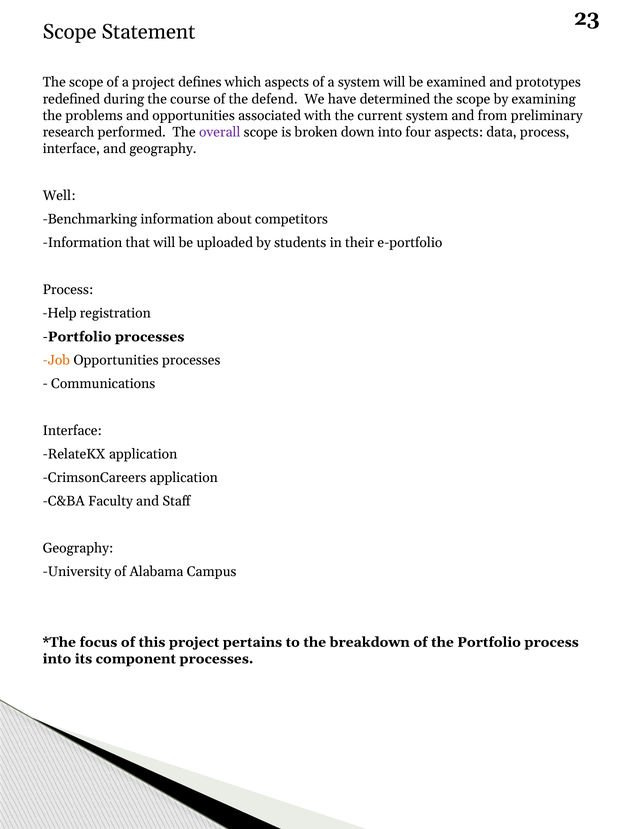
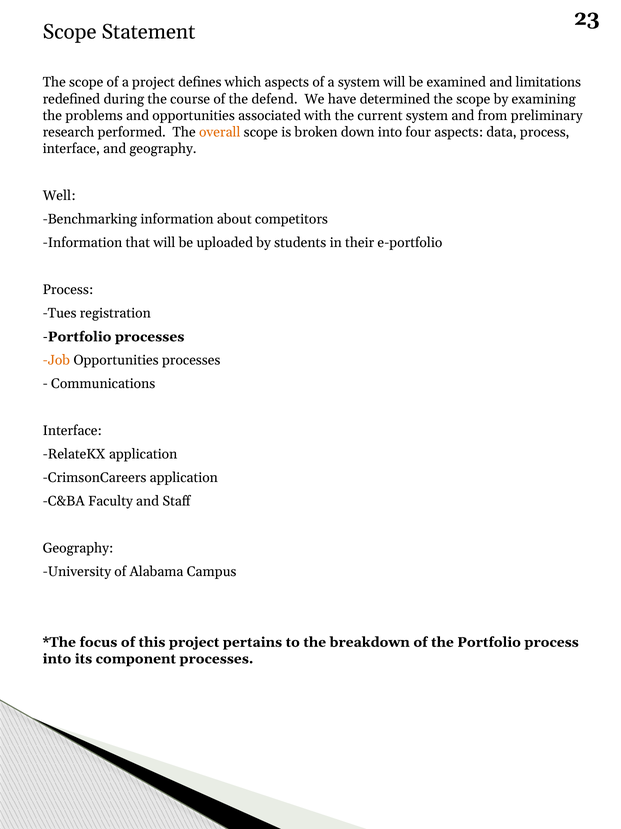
prototypes: prototypes -> limitations
overall colour: purple -> orange
Help: Help -> Tues
